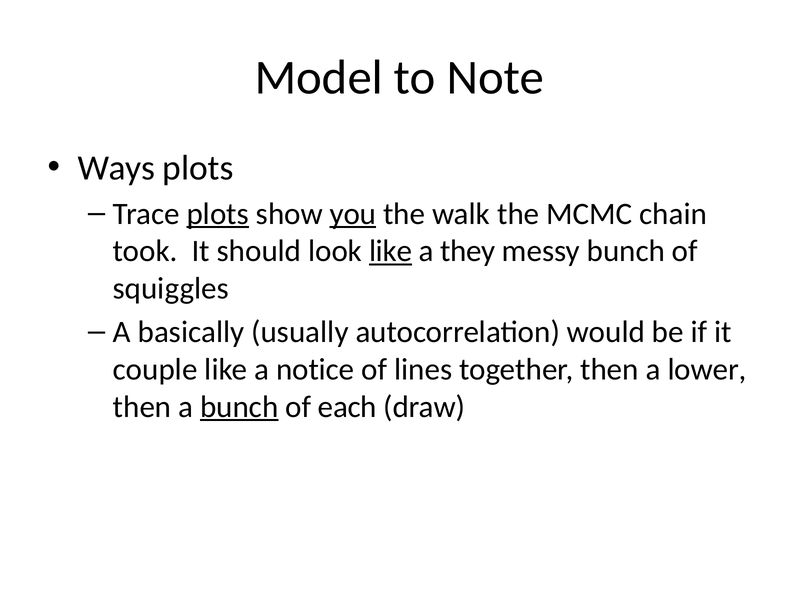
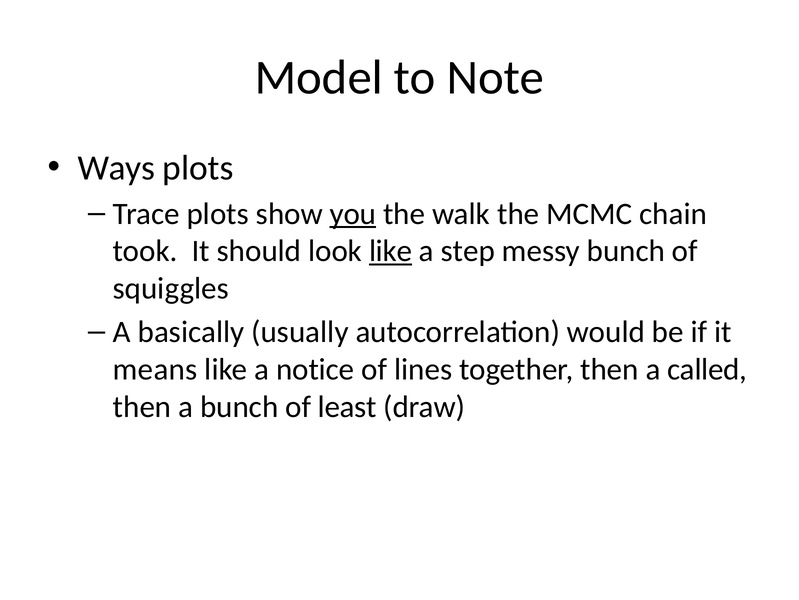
plots at (218, 213) underline: present -> none
they: they -> step
couple: couple -> means
lower: lower -> called
bunch at (239, 406) underline: present -> none
each: each -> least
